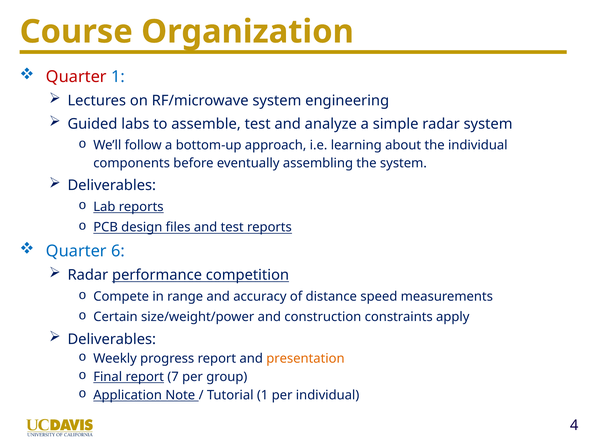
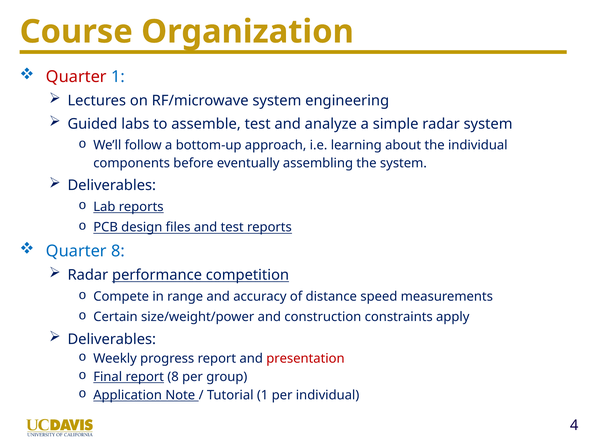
Quarter 6: 6 -> 8
presentation colour: orange -> red
report 7: 7 -> 8
